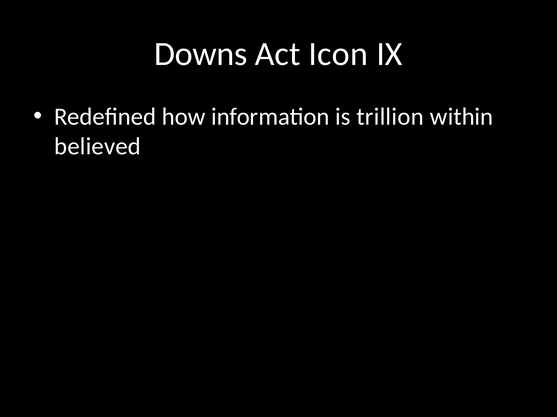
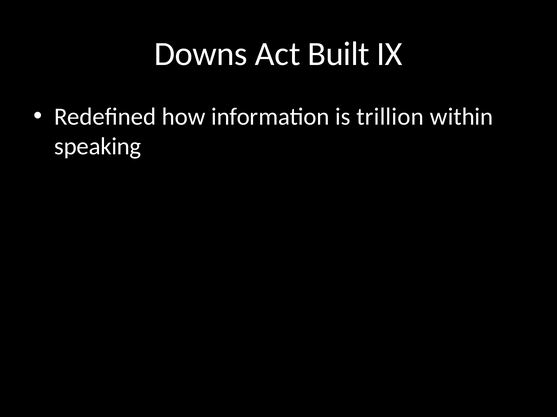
Icon: Icon -> Built
believed: believed -> speaking
